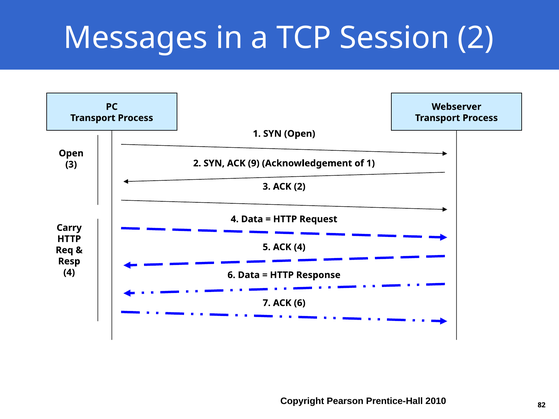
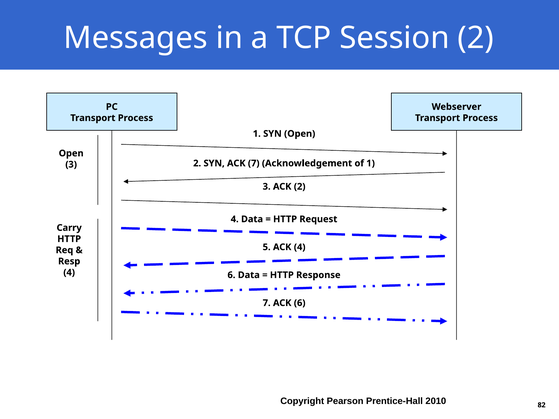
ACK 9: 9 -> 7
